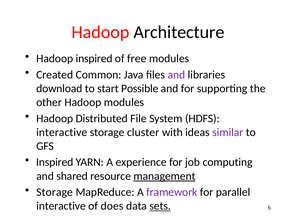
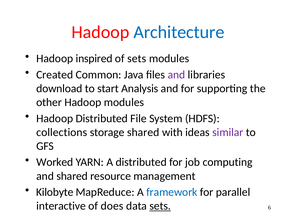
Architecture colour: black -> blue
of free: free -> sets
Possible: Possible -> Analysis
interactive at (62, 132): interactive -> collections
storage cluster: cluster -> shared
Inspired at (55, 162): Inspired -> Worked
A experience: experience -> distributed
management underline: present -> none
Storage at (55, 192): Storage -> Kilobyte
framework colour: purple -> blue
